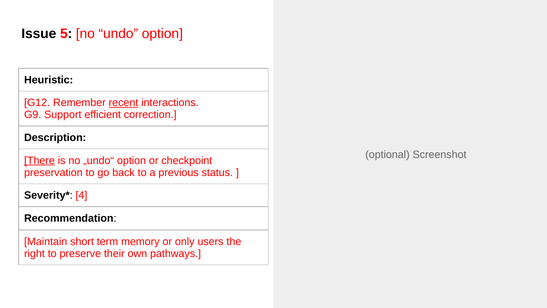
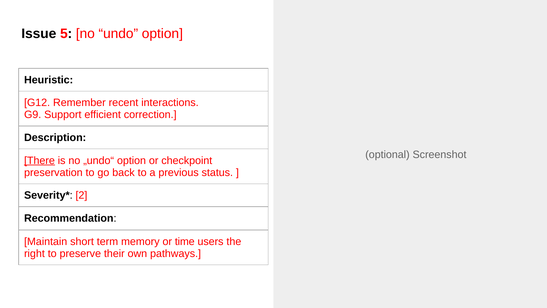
recent underline: present -> none
4: 4 -> 2
only: only -> time
